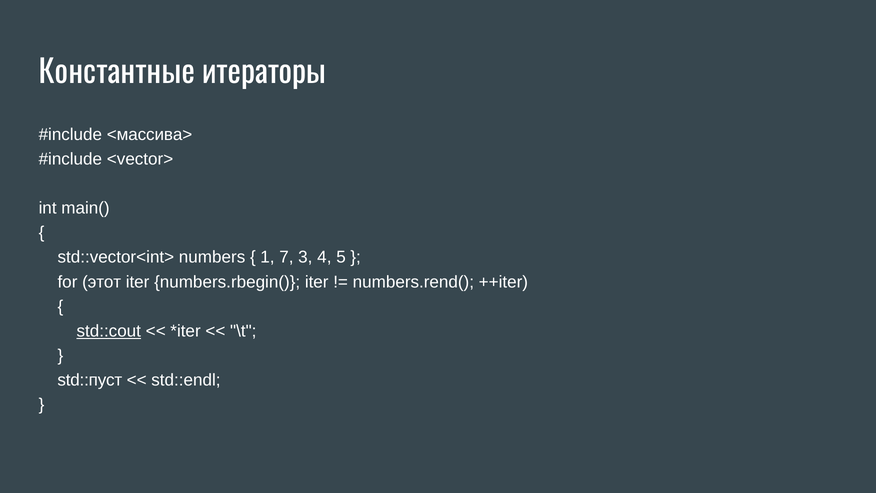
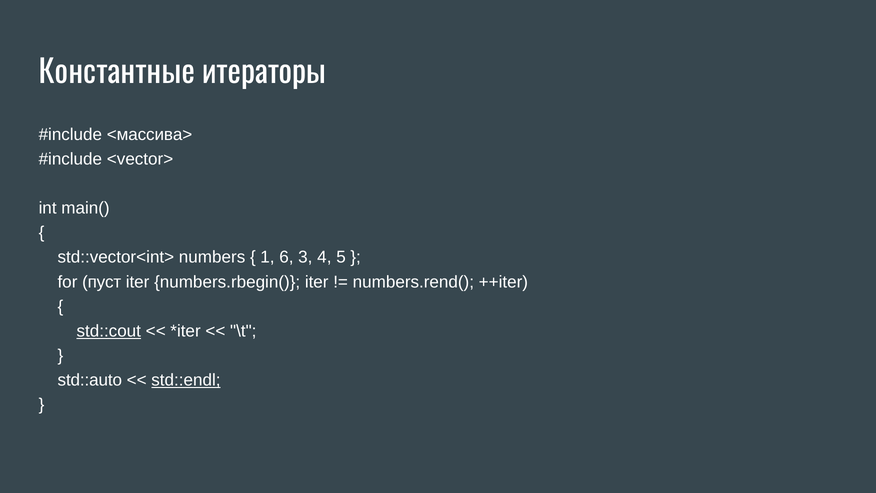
7: 7 -> 6
этот: этот -> пуст
std::пуст: std::пуст -> std::auto
std::endl underline: none -> present
